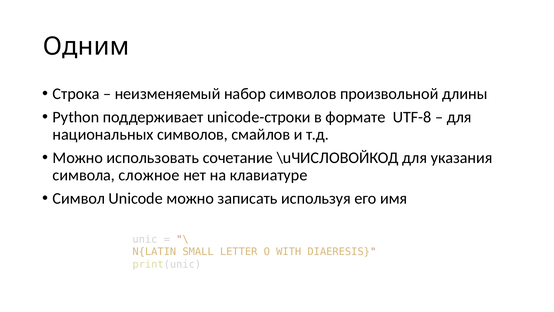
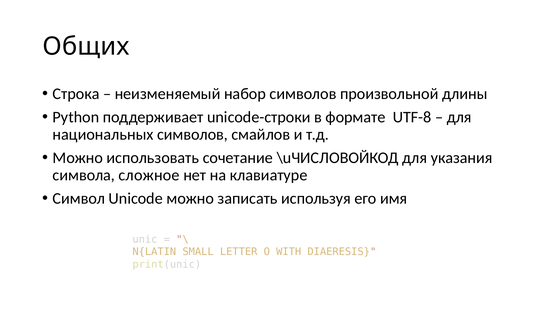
Одним: Одним -> Общих
